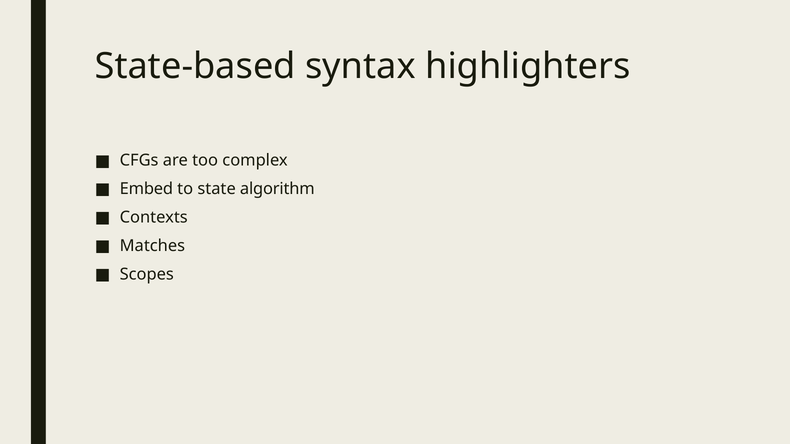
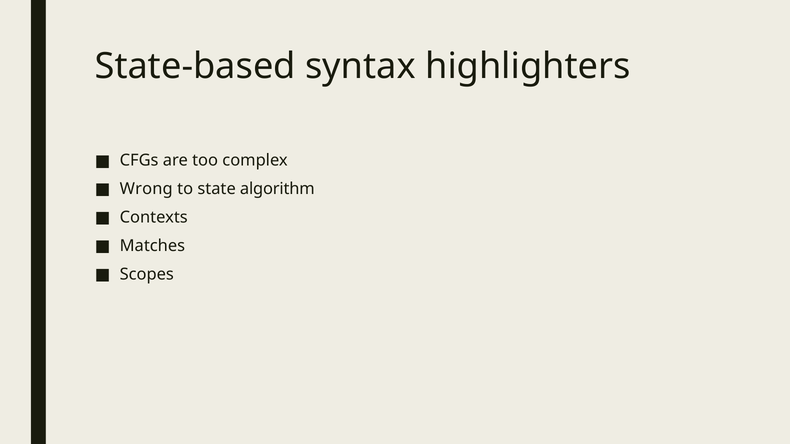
Embed: Embed -> Wrong
